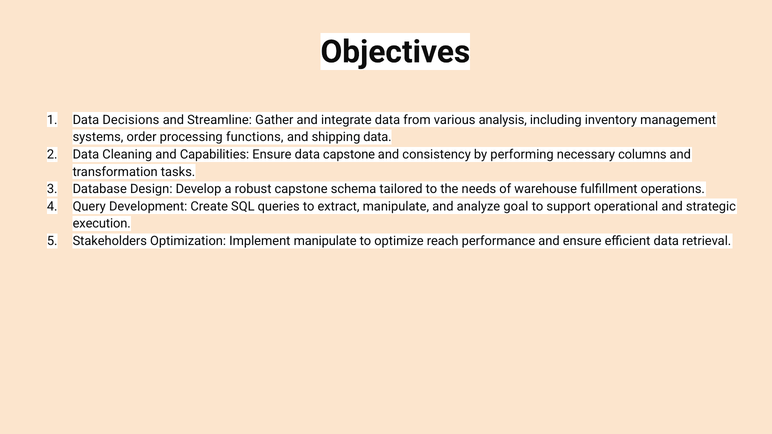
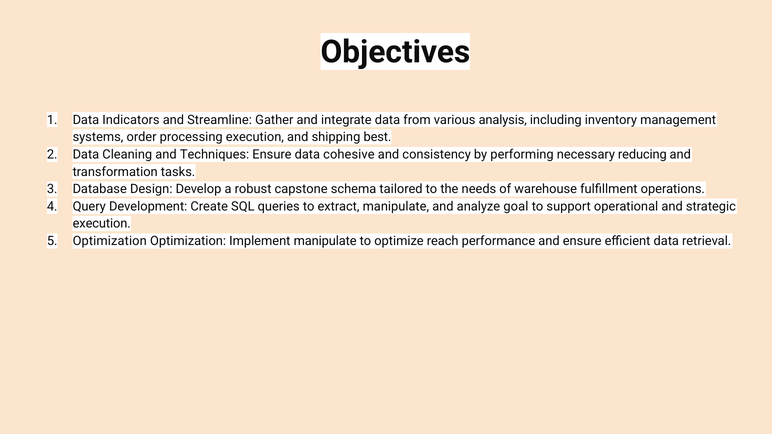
Decisions: Decisions -> Indicators
processing functions: functions -> execution
shipping data: data -> best
Capabilities: Capabilities -> Techniques
data capstone: capstone -> cohesive
columns: columns -> reducing
Stakeholders at (110, 241): Stakeholders -> Optimization
